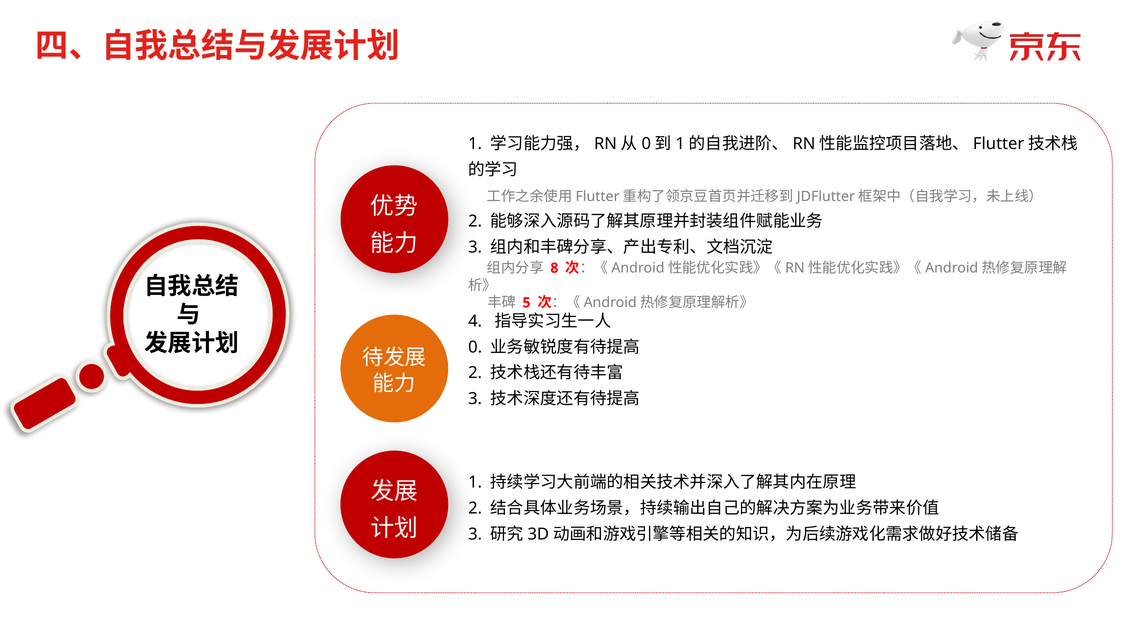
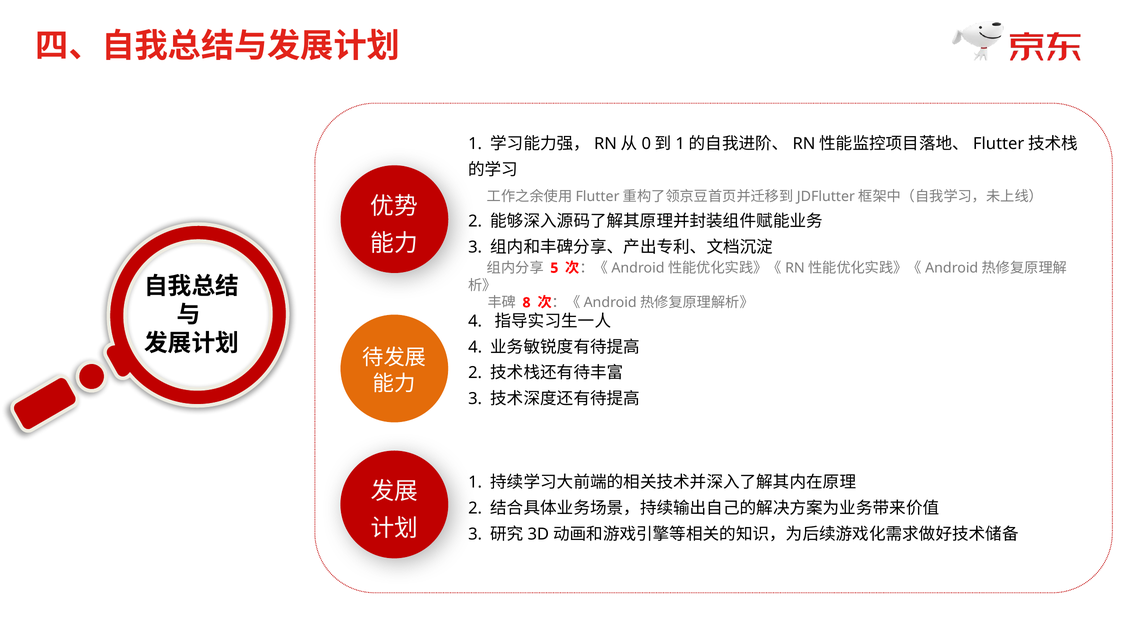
8: 8 -> 5
5: 5 -> 8
0 at (475, 347): 0 -> 4
